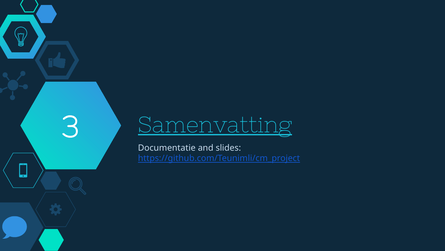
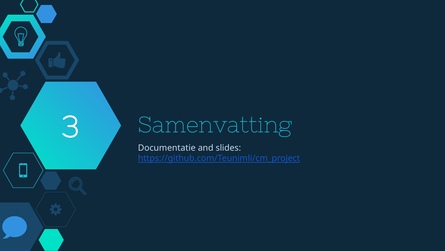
Samenvatting underline: present -> none
